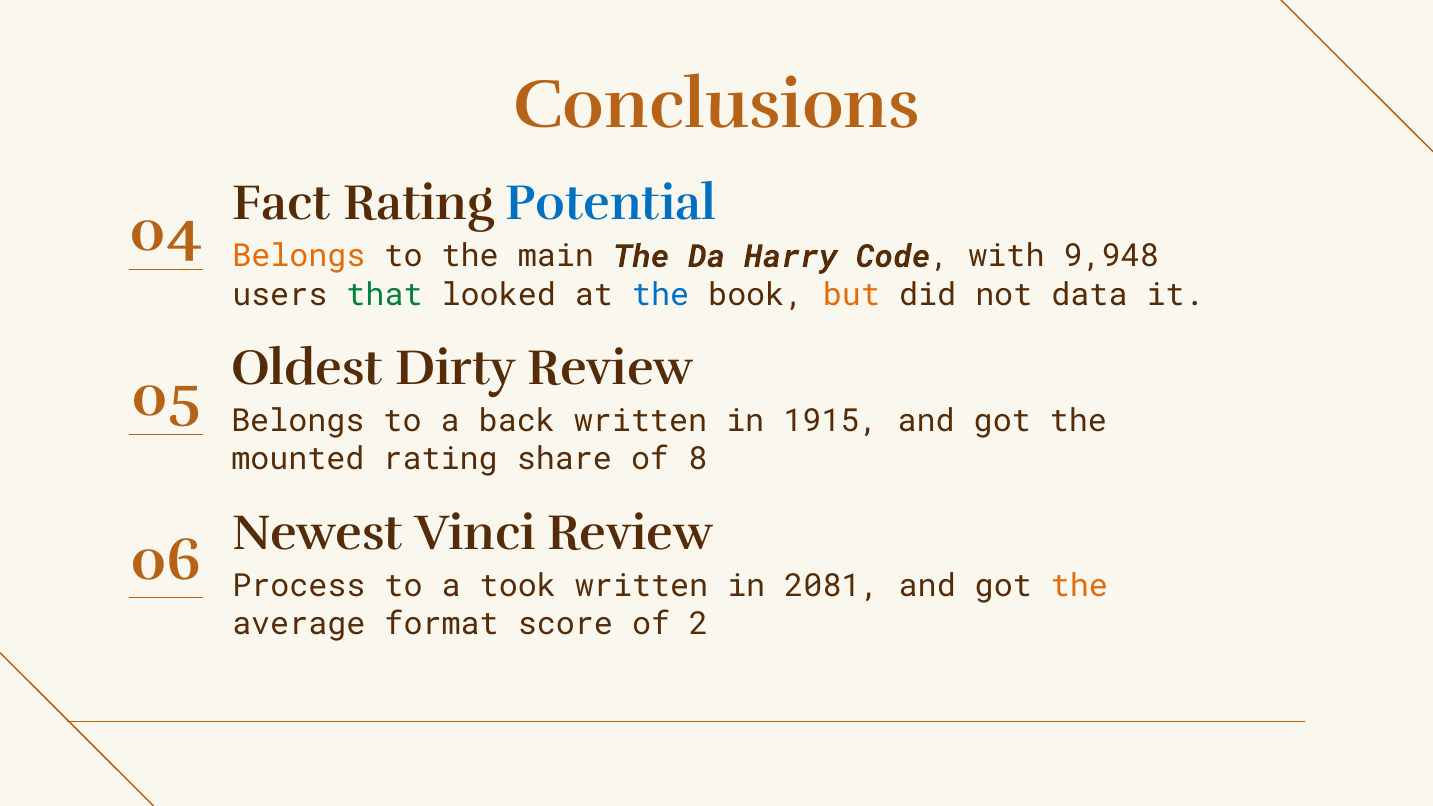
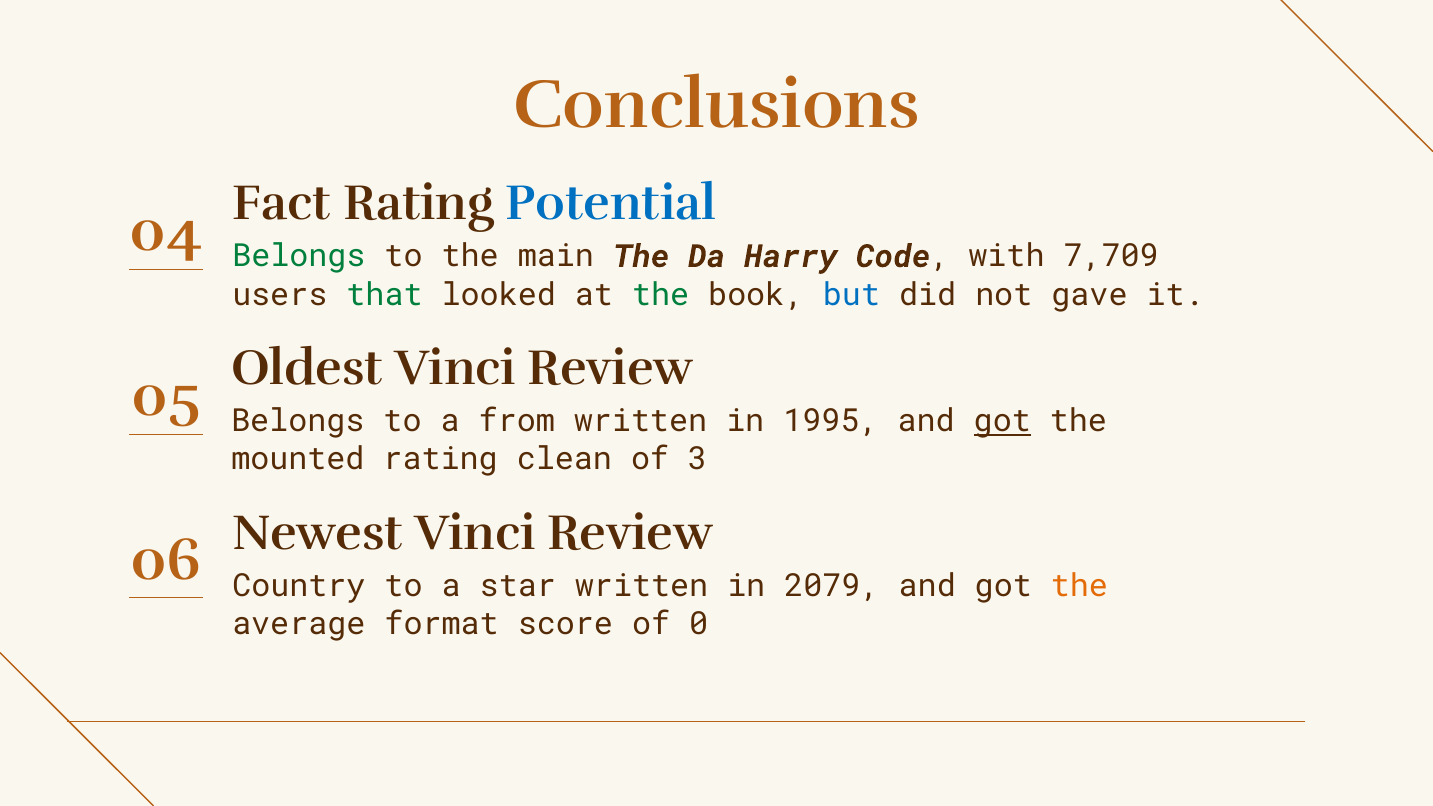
Belongs at (299, 257) colour: orange -> green
9,948: 9,948 -> 7,709
the at (661, 295) colour: blue -> green
but colour: orange -> blue
data: data -> gave
Oldest Dirty: Dirty -> Vinci
back: back -> from
1915: 1915 -> 1995
got at (1002, 421) underline: none -> present
share: share -> clean
8: 8 -> 3
Process: Process -> Country
took: took -> star
2081: 2081 -> 2079
2: 2 -> 0
